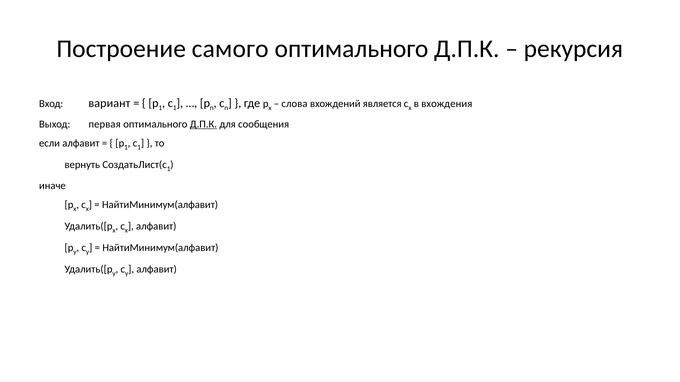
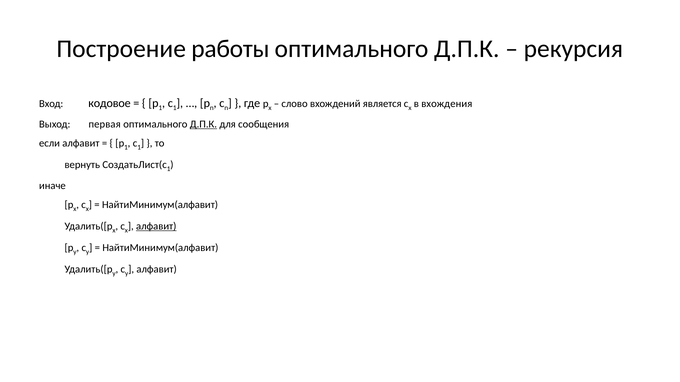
самого: самого -> работы
вариант: вариант -> кодовое
слова: слова -> слово
алфавит at (156, 226) underline: none -> present
